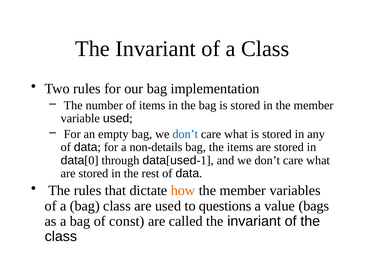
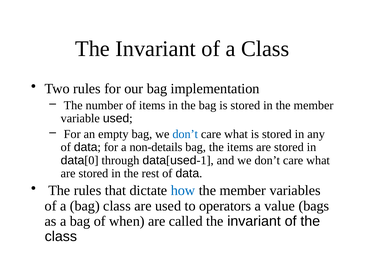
how colour: orange -> blue
questions: questions -> operators
const: const -> when
